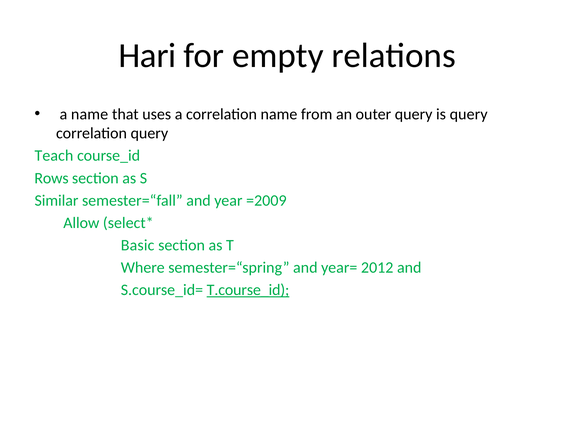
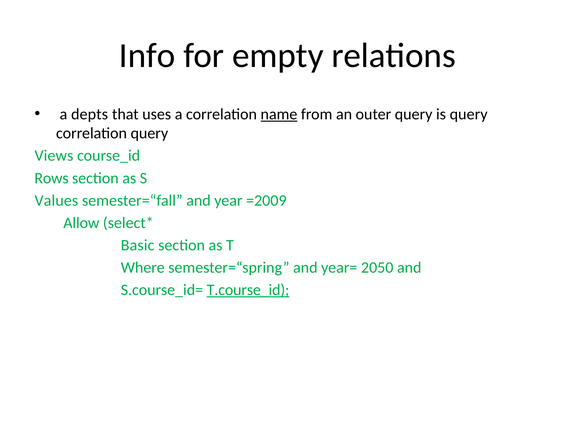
Hari: Hari -> Info
a name: name -> depts
name at (279, 114) underline: none -> present
Teach: Teach -> Views
Similar: Similar -> Values
2012: 2012 -> 2050
